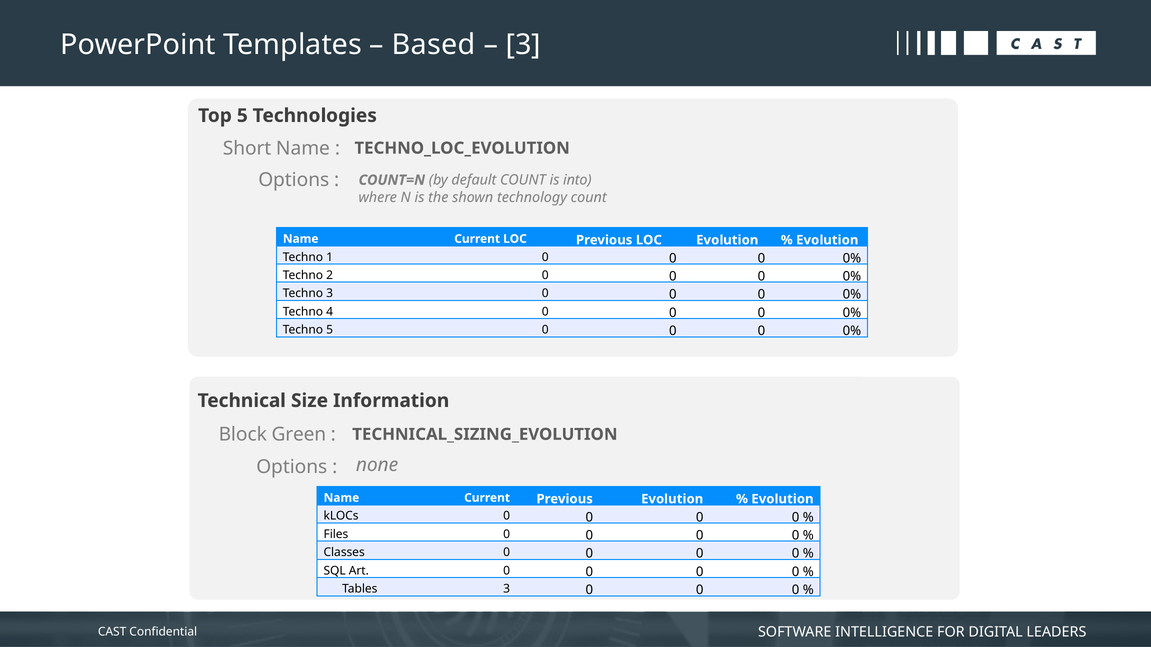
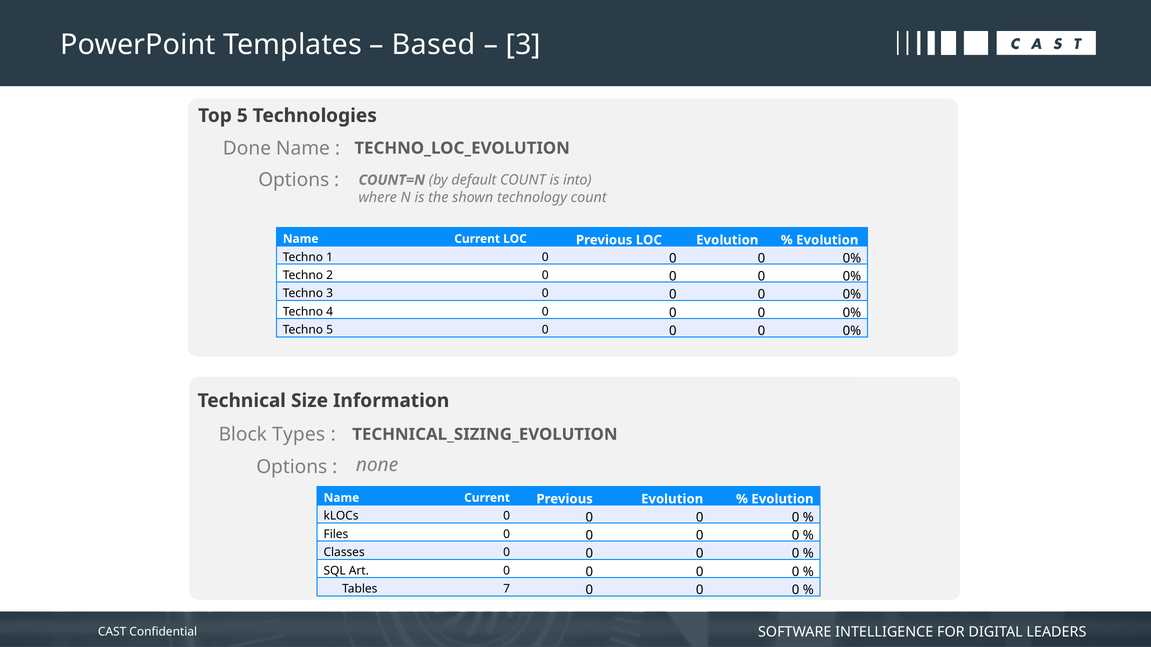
Short: Short -> Done
Green: Green -> Types
Tables 3: 3 -> 7
